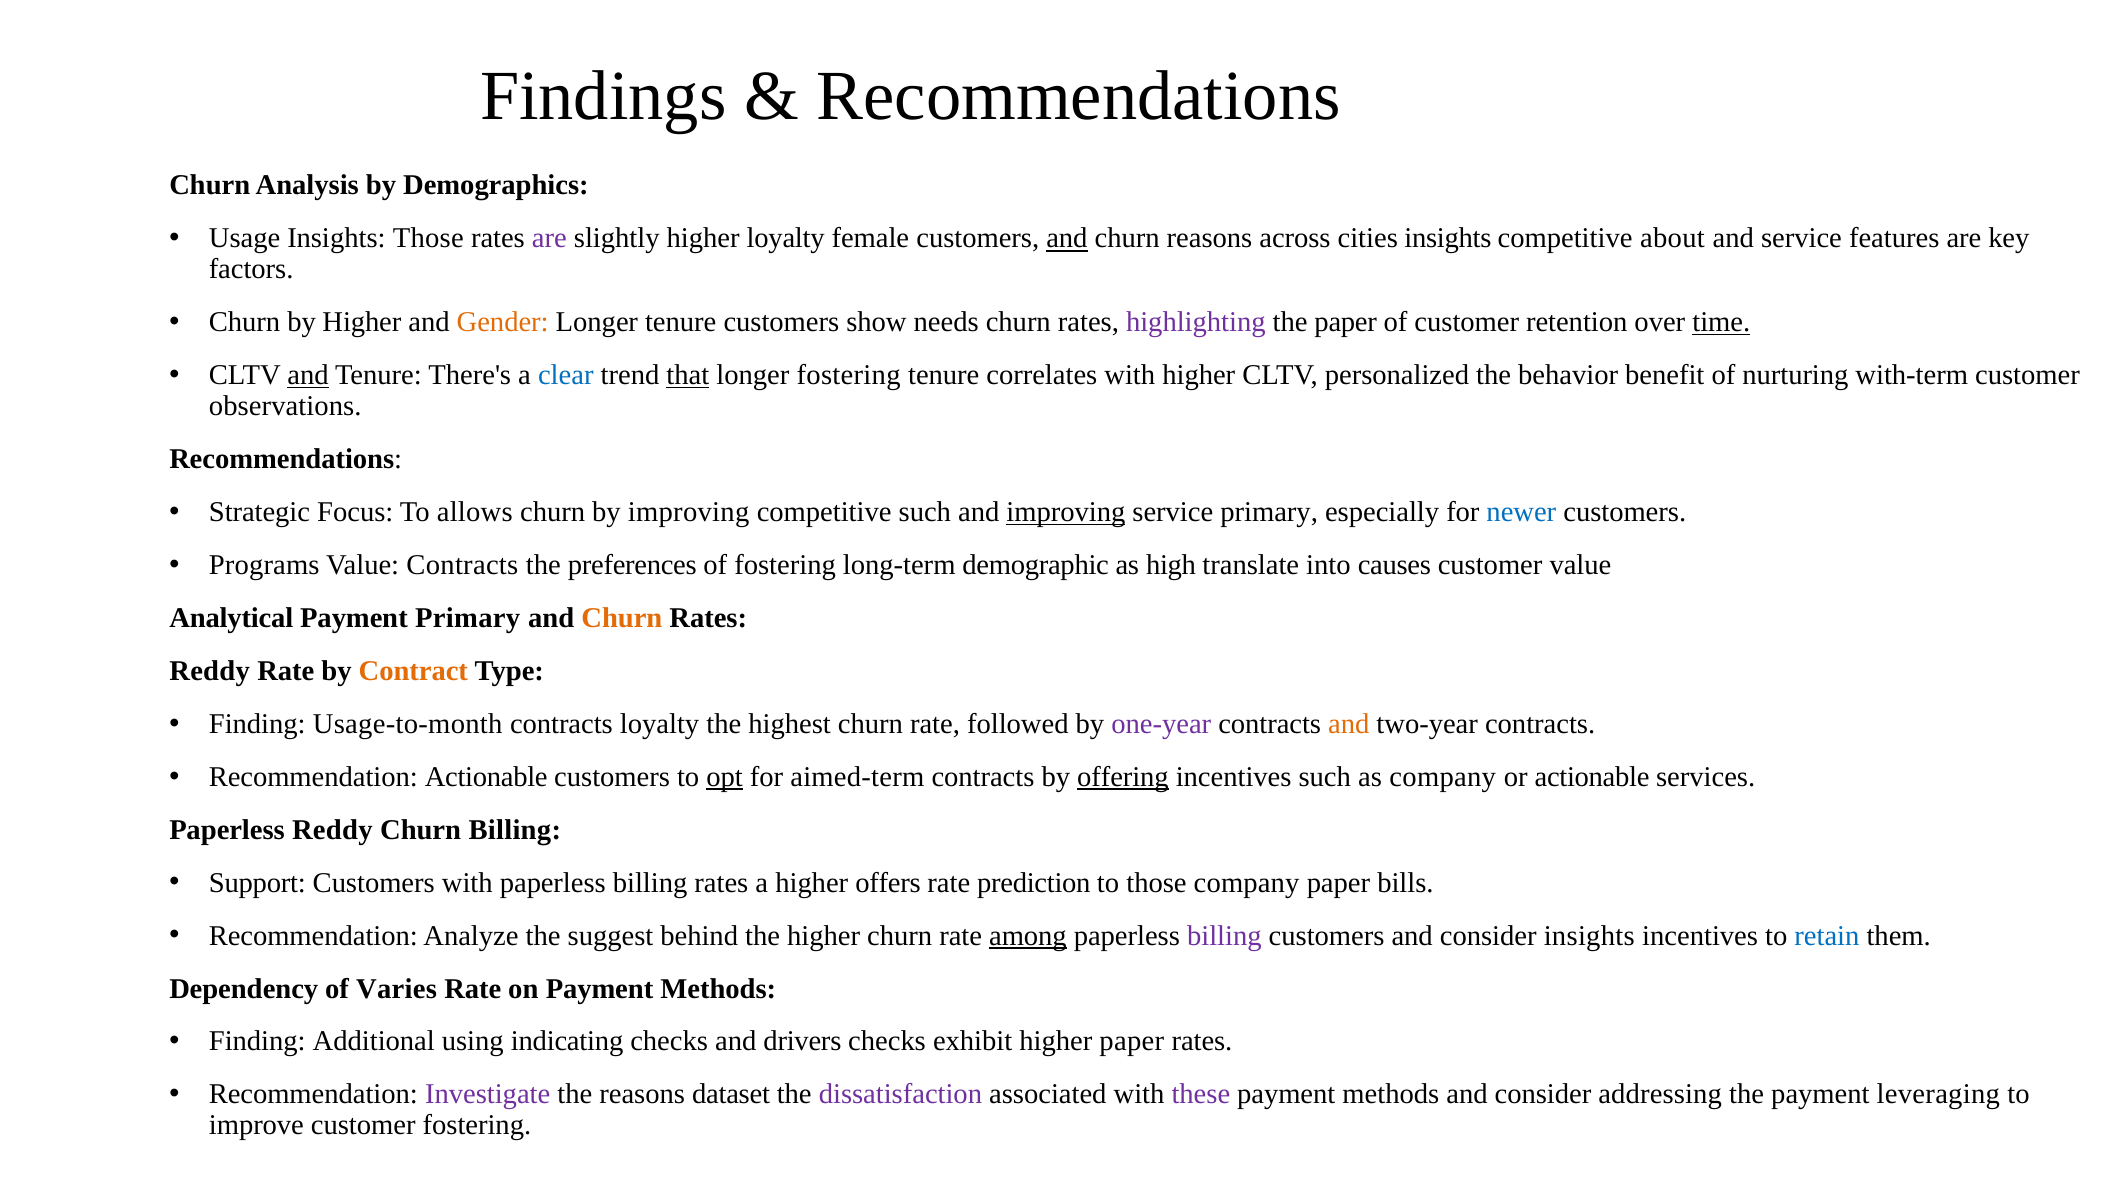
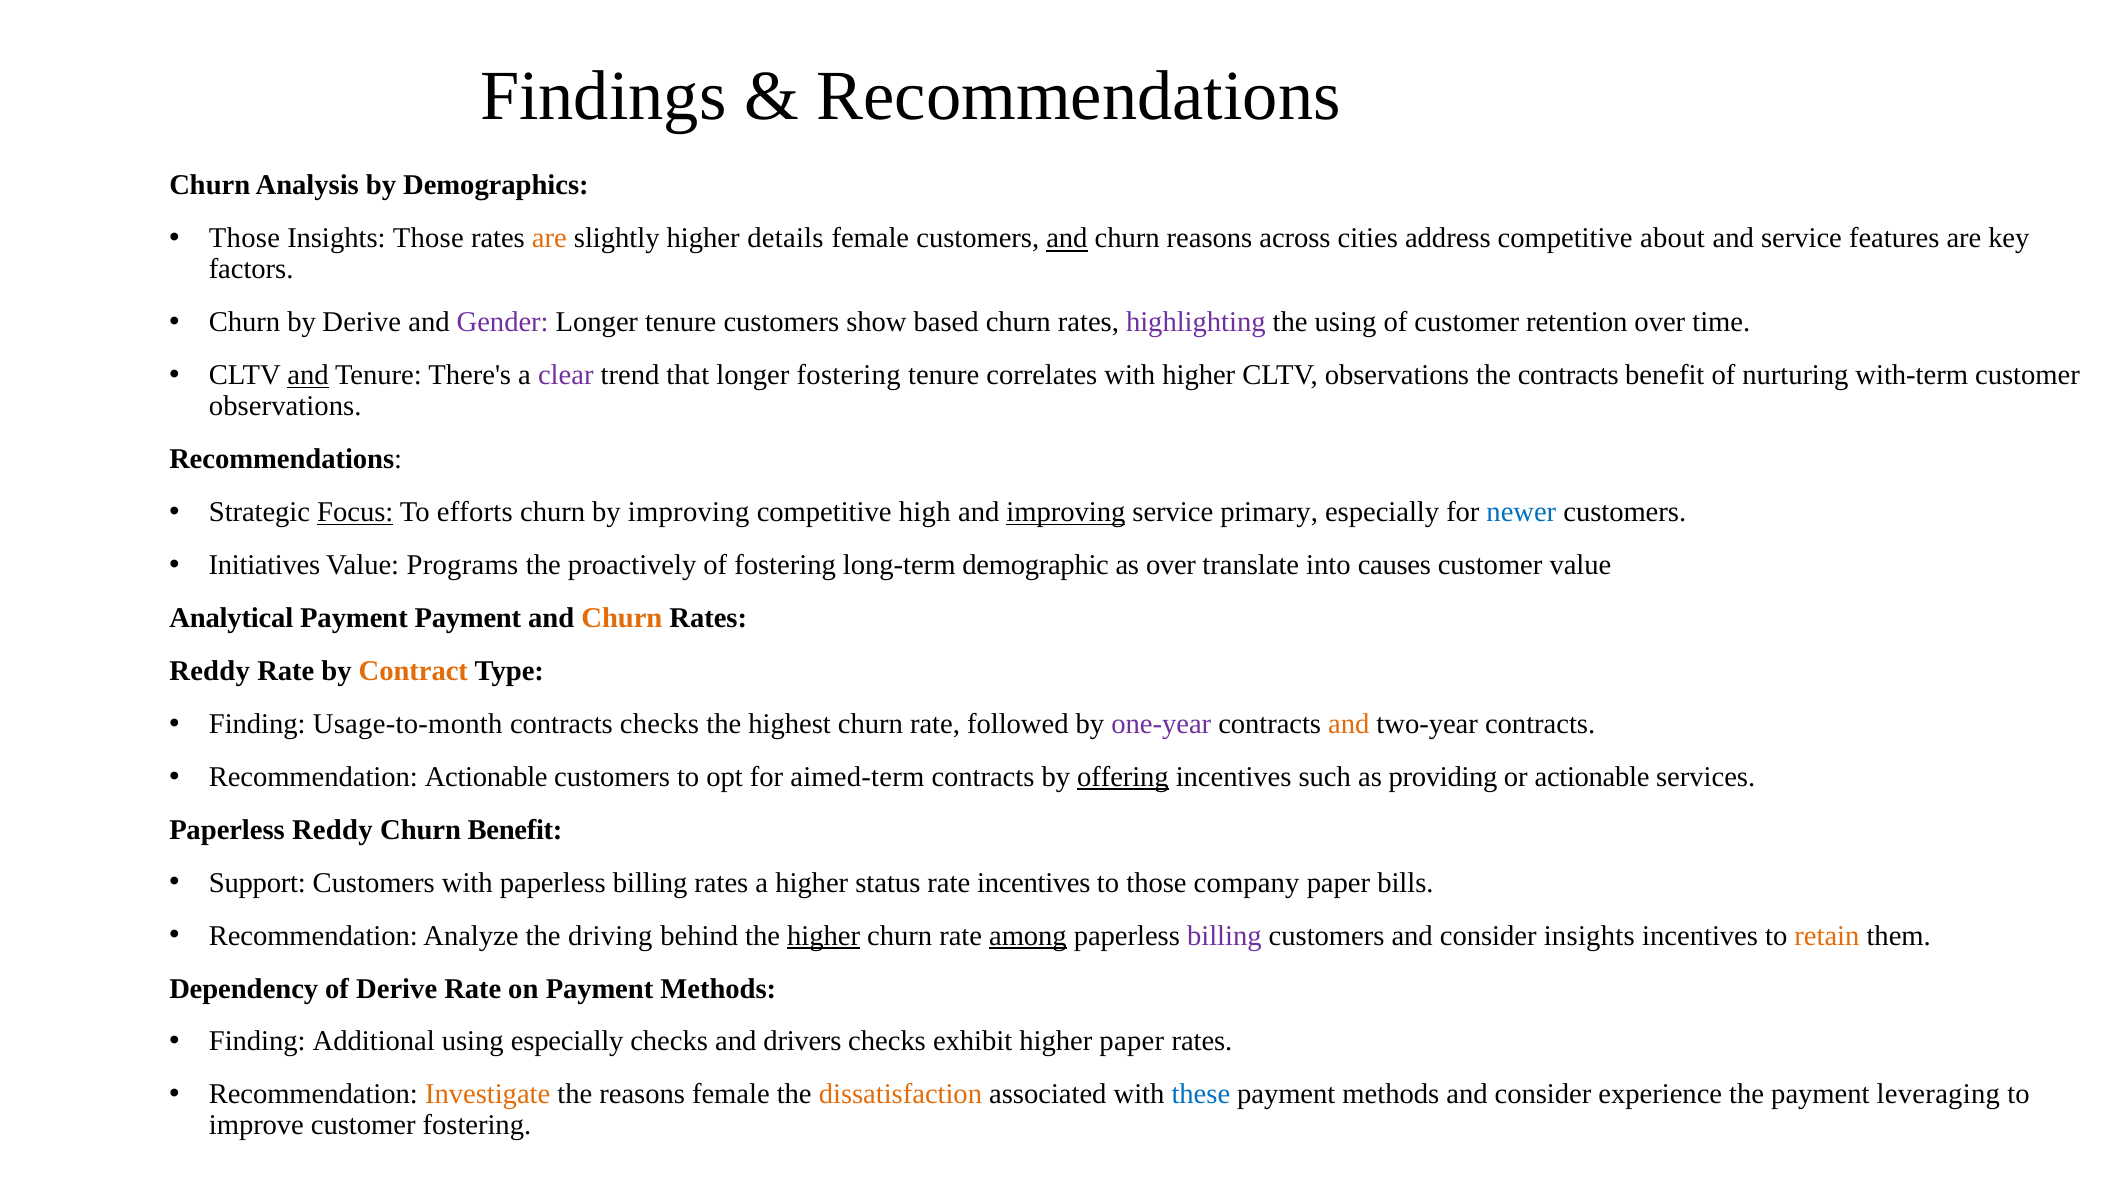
Usage at (245, 238): Usage -> Those
are at (549, 238) colour: purple -> orange
higher loyalty: loyalty -> details
cities insights: insights -> address
by Higher: Higher -> Derive
Gender colour: orange -> purple
needs: needs -> based
the paper: paper -> using
time underline: present -> none
clear colour: blue -> purple
that underline: present -> none
CLTV personalized: personalized -> observations
the behavior: behavior -> contracts
Focus underline: none -> present
allows: allows -> efforts
competitive such: such -> high
Programs: Programs -> Initiatives
Value Contracts: Contracts -> Programs
preferences: preferences -> proactively
as high: high -> over
Payment Primary: Primary -> Payment
contracts loyalty: loyalty -> checks
opt underline: present -> none
as company: company -> providing
Churn Billing: Billing -> Benefit
offers: offers -> status
rate prediction: prediction -> incentives
suggest: suggest -> driving
higher at (824, 936) underline: none -> present
retain colour: blue -> orange
of Varies: Varies -> Derive
using indicating: indicating -> especially
Investigate colour: purple -> orange
reasons dataset: dataset -> female
dissatisfaction colour: purple -> orange
these colour: purple -> blue
addressing: addressing -> experience
